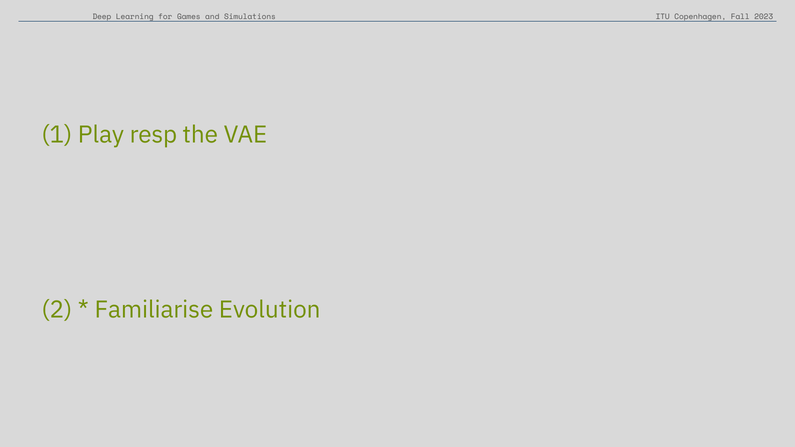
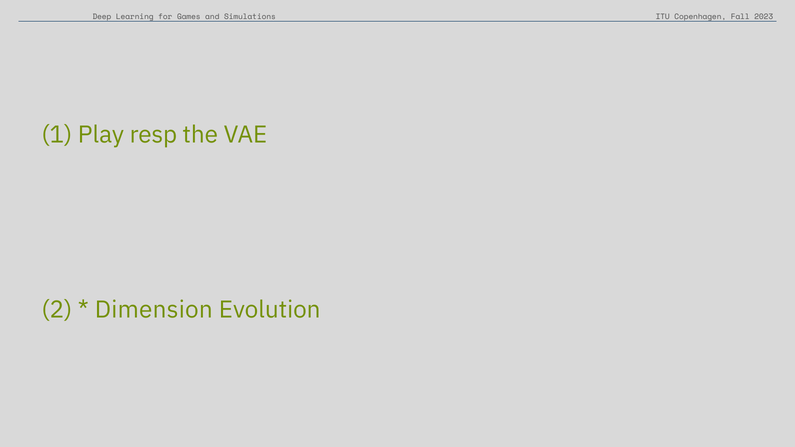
Familiarise: Familiarise -> Dimension
